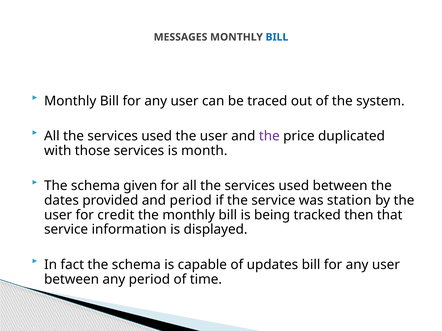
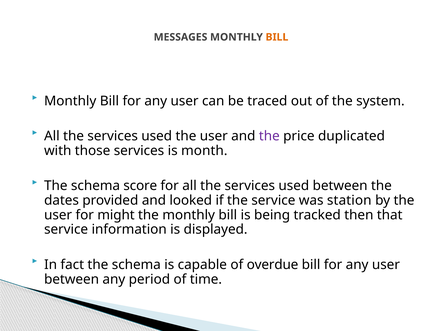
BILL at (277, 37) colour: blue -> orange
given: given -> score
and period: period -> looked
credit: credit -> might
updates: updates -> overdue
